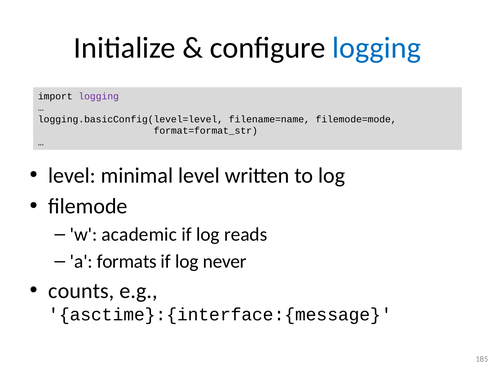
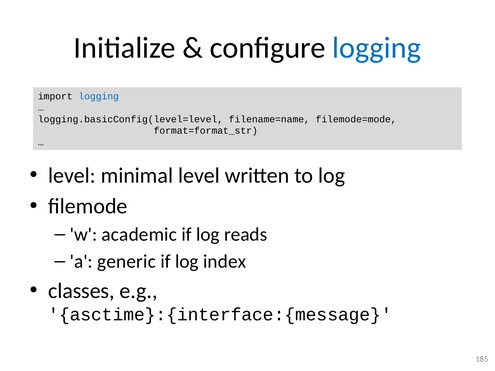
logging at (99, 96) colour: purple -> blue
formats: formats -> generic
never: never -> index
counts: counts -> classes
